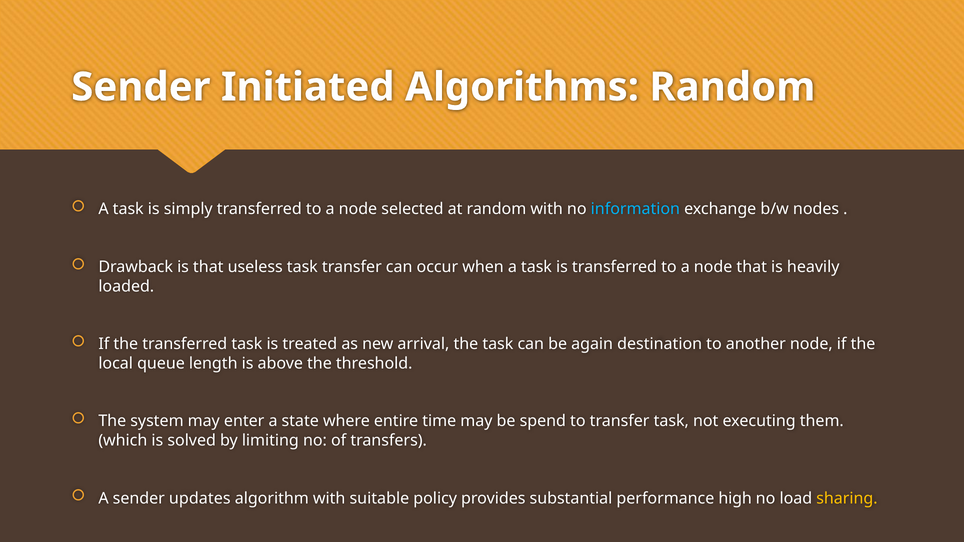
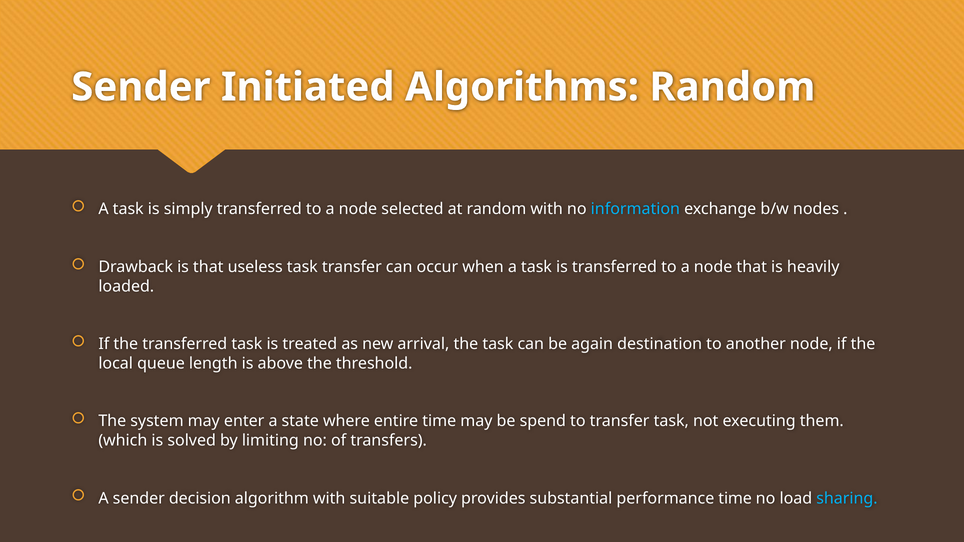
updates: updates -> decision
performance high: high -> time
sharing colour: yellow -> light blue
